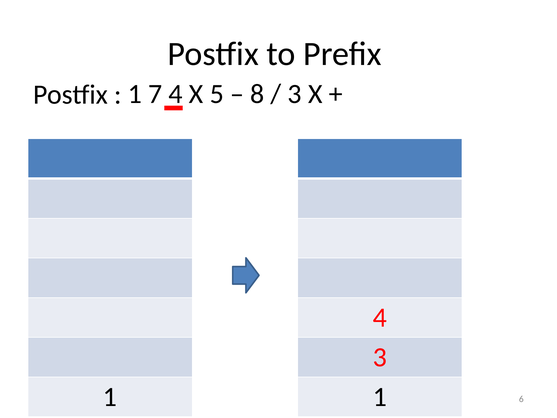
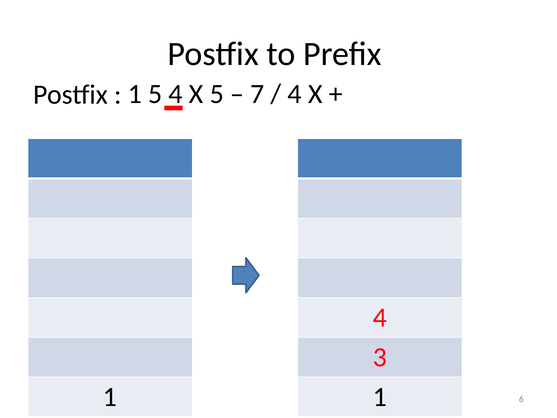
1 7: 7 -> 5
8: 8 -> 7
3 at (295, 94): 3 -> 4
